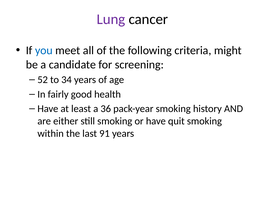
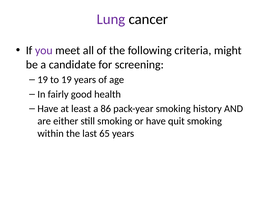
you colour: blue -> purple
52 at (43, 80): 52 -> 19
to 34: 34 -> 19
36: 36 -> 86
91: 91 -> 65
